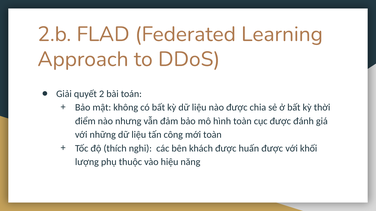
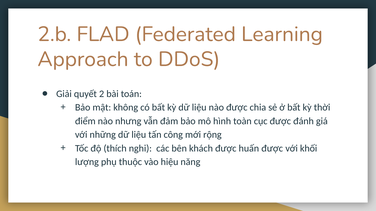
mới toàn: toàn -> rộng
